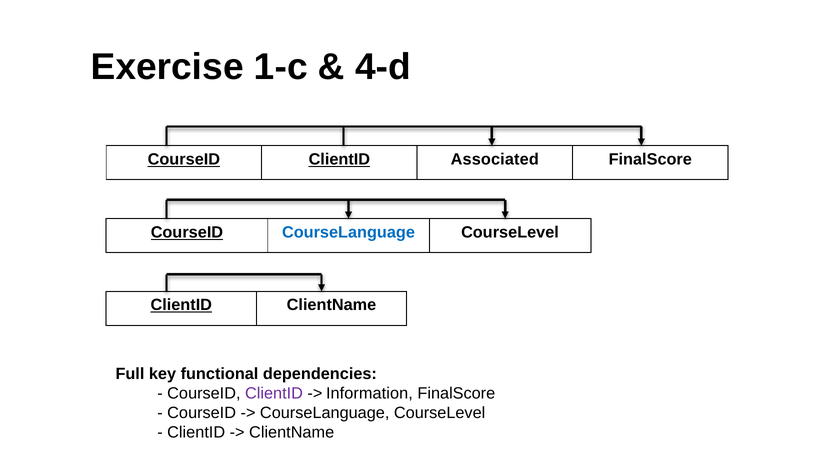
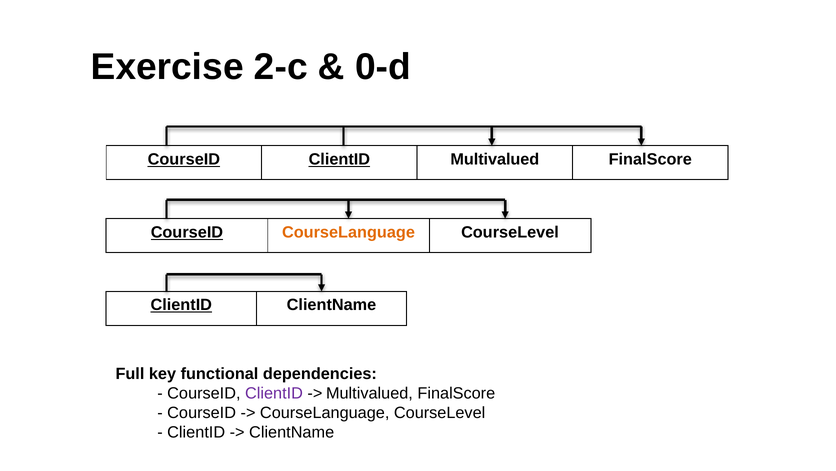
1-c: 1-c -> 2-c
4-d: 4-d -> 0-d
ClientID Associated: Associated -> Multivalued
CourseLanguage at (348, 232) colour: blue -> orange
Information at (369, 393): Information -> Multivalued
